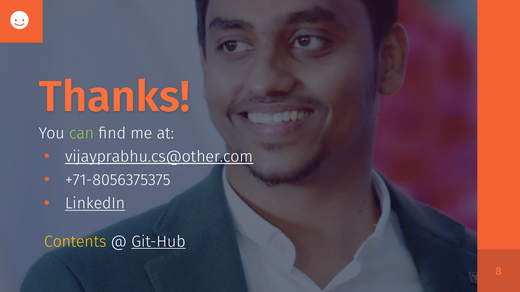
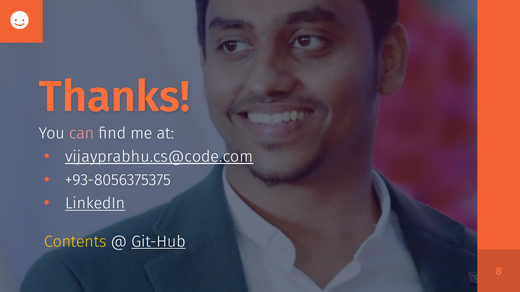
can colour: light green -> pink
vijayprabhu.cs@other.com: vijayprabhu.cs@other.com -> vijayprabhu.cs@code.com
+71-8056375375: +71-8056375375 -> +93-8056375375
